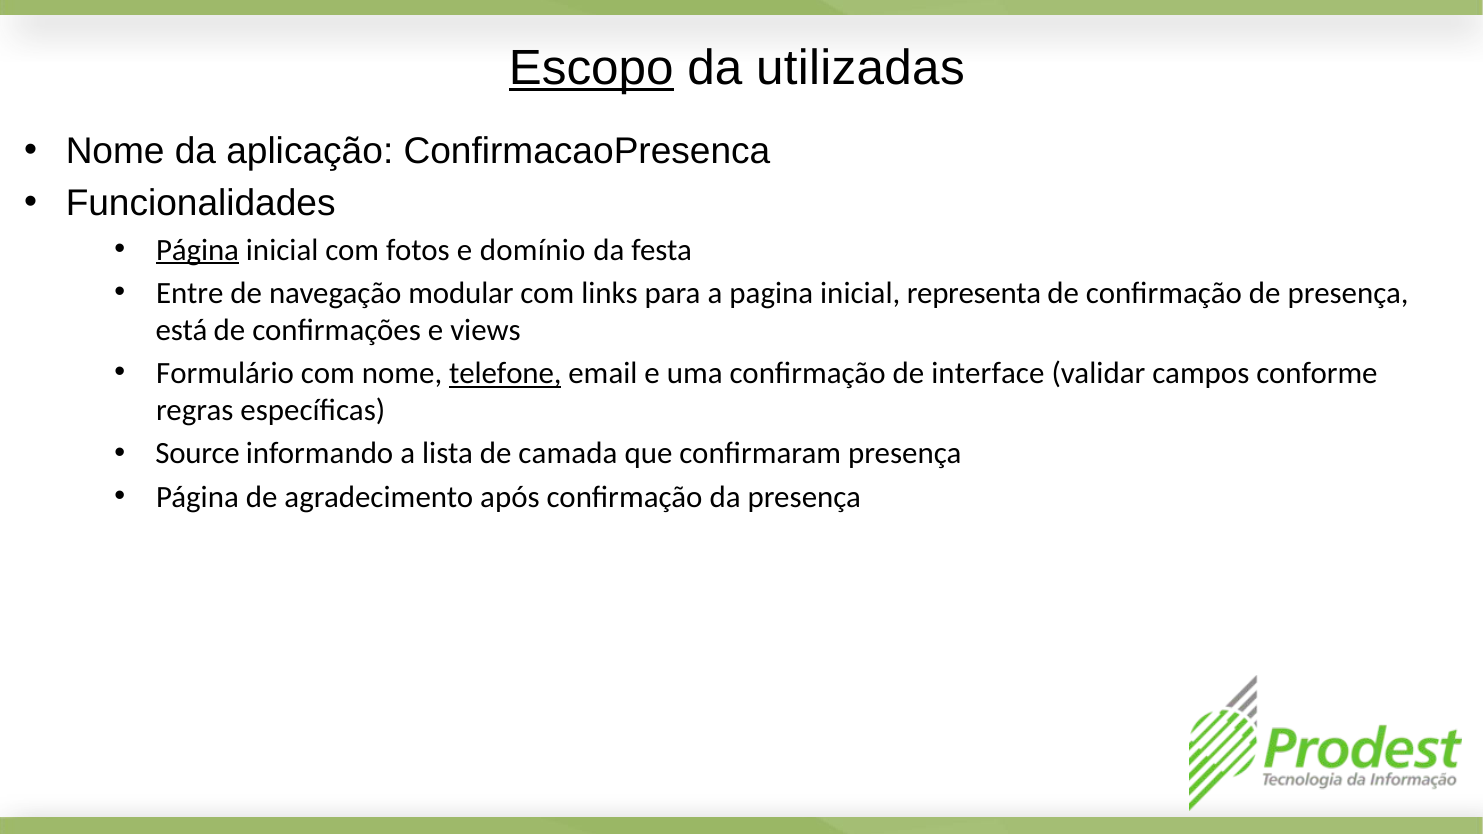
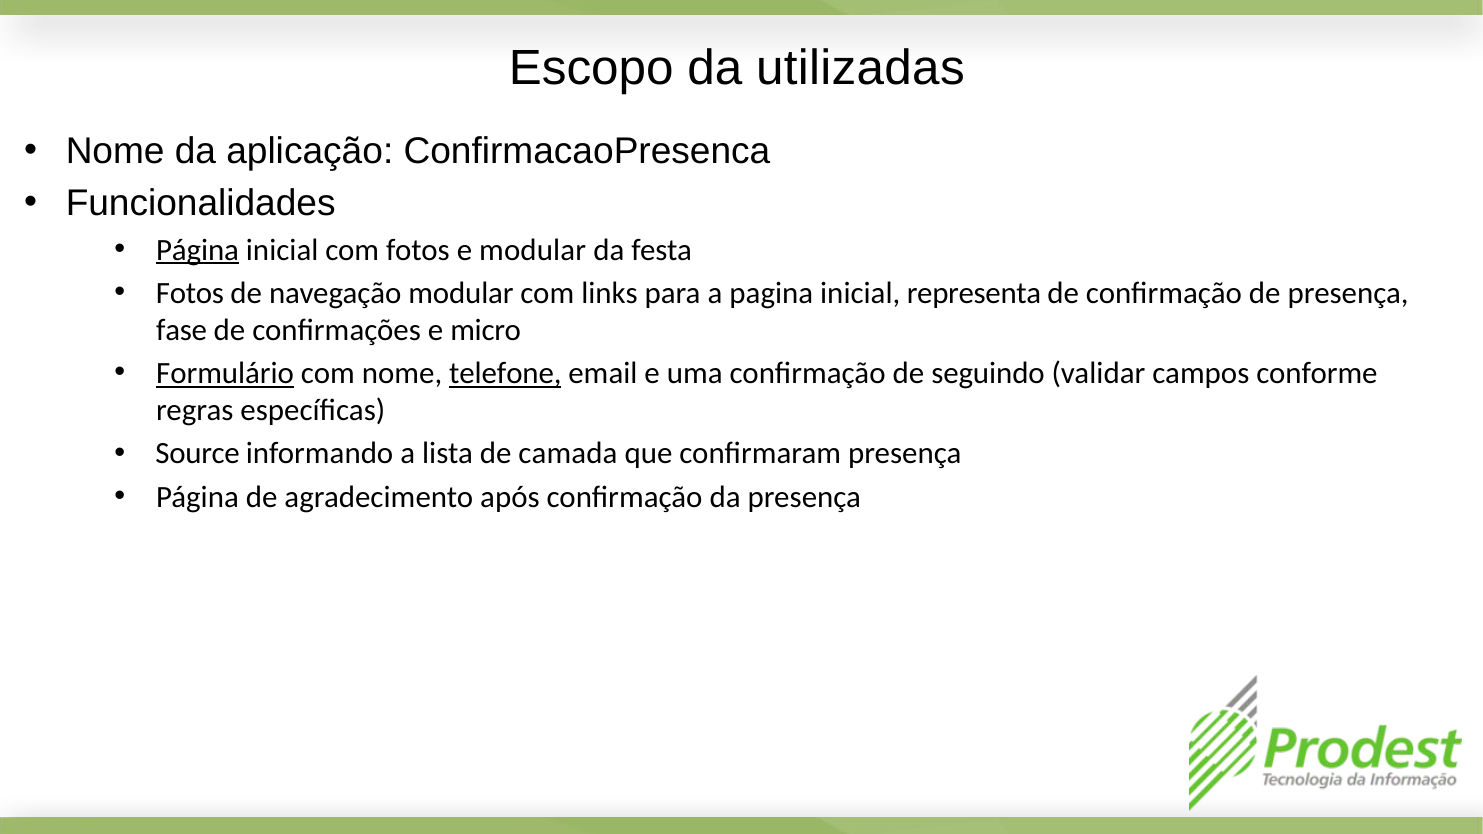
Escopo underline: present -> none
e domínio: domínio -> modular
Entre at (190, 293): Entre -> Fotos
está: está -> fase
views: views -> micro
Formulário underline: none -> present
interface: interface -> seguindo
